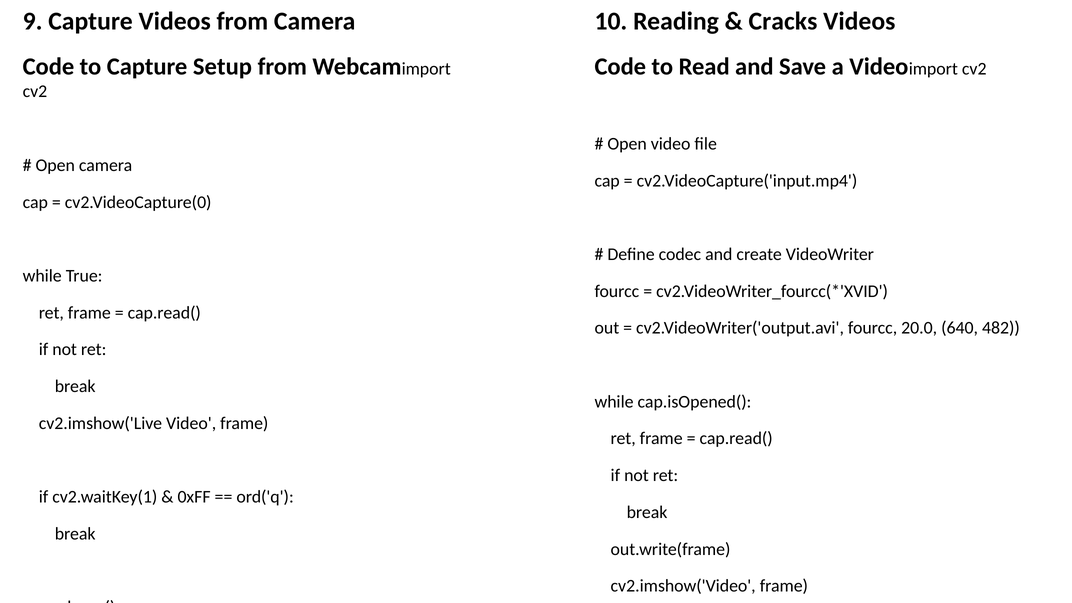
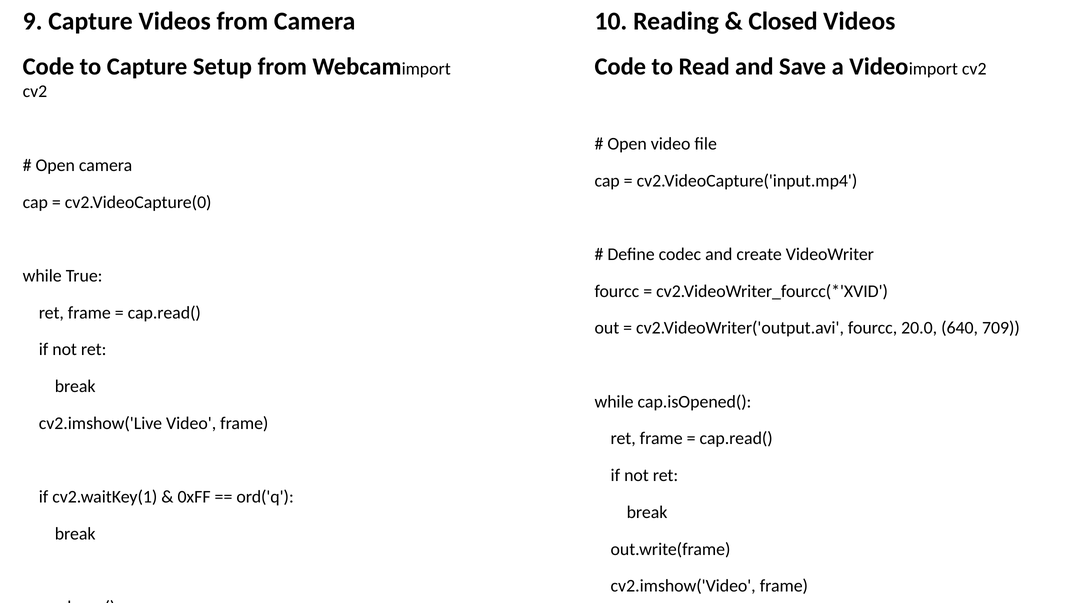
Cracks: Cracks -> Closed
482: 482 -> 709
